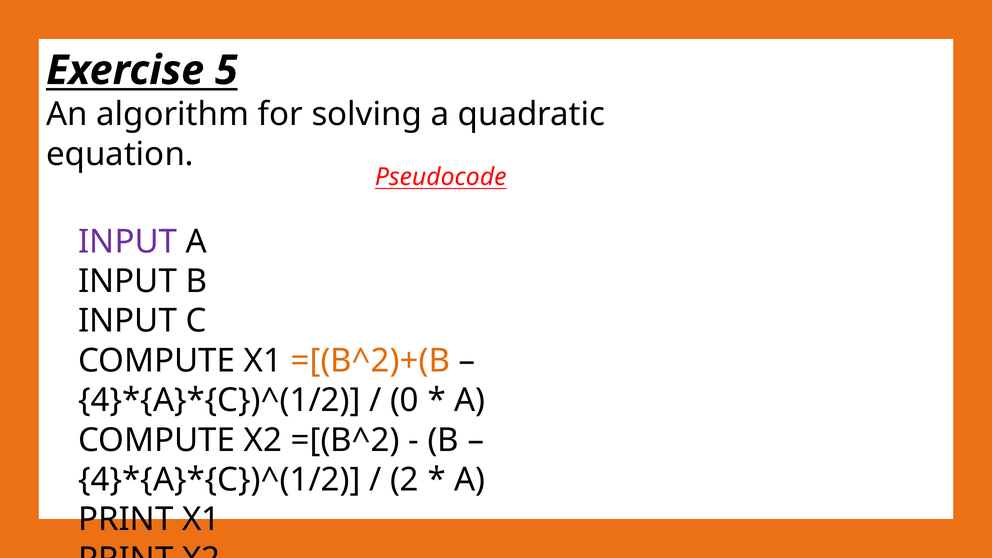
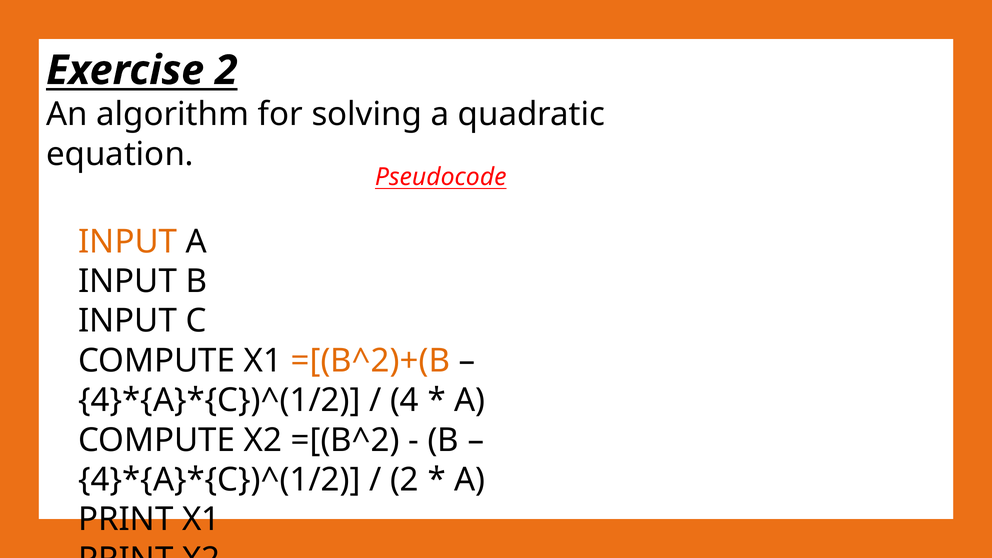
Exercise 5: 5 -> 2
INPUT at (128, 242) colour: purple -> orange
0: 0 -> 4
